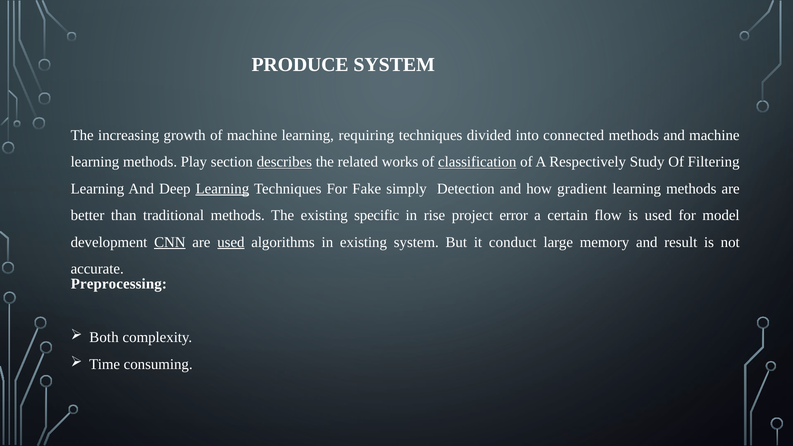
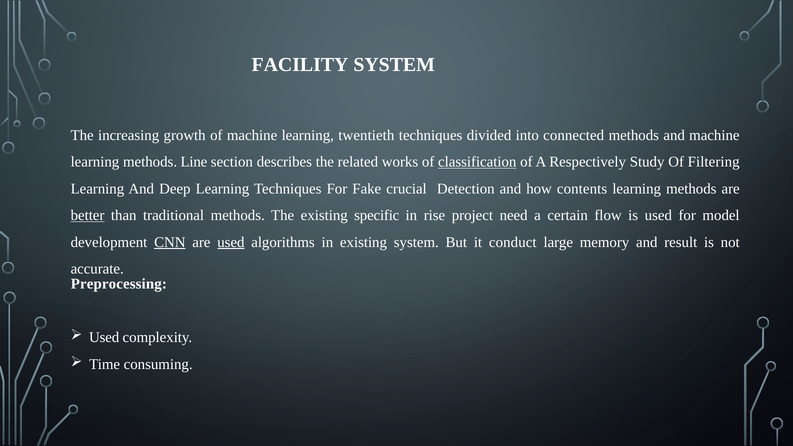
PRODUCE: PRODUCE -> FACILITY
requiring: requiring -> twentieth
Play: Play -> Line
describes underline: present -> none
Learning at (222, 189) underline: present -> none
simply: simply -> crucial
gradient: gradient -> contents
better underline: none -> present
error: error -> need
Both at (104, 337): Both -> Used
